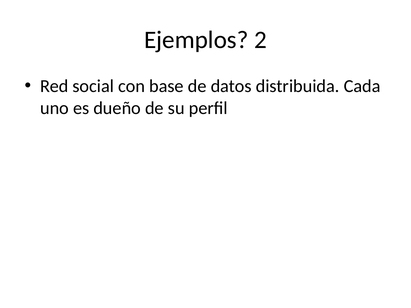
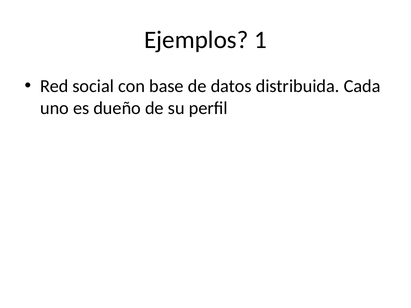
2: 2 -> 1
